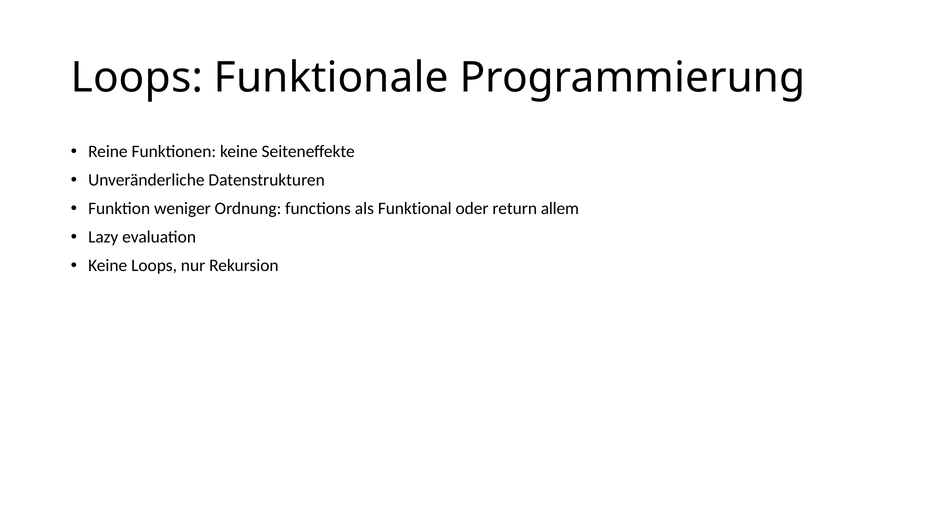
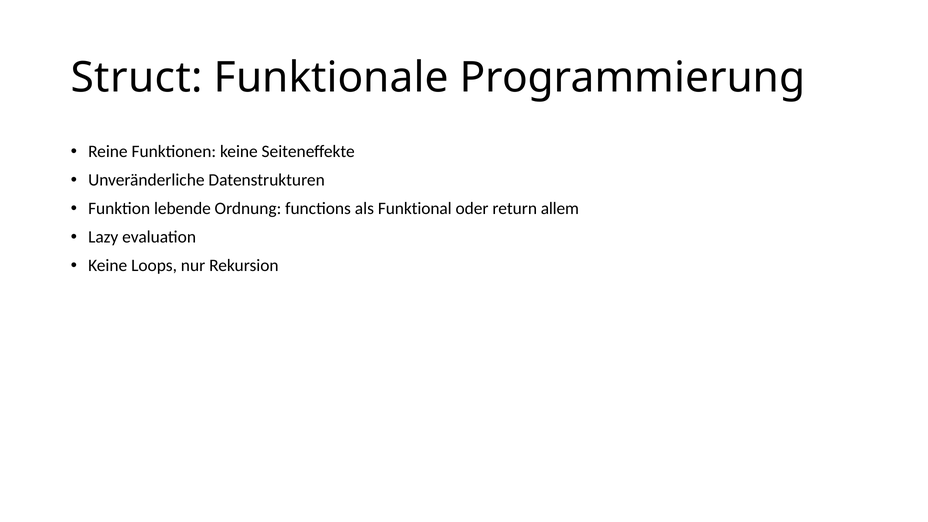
Loops at (137, 78): Loops -> Struct
weniger: weniger -> lebende
